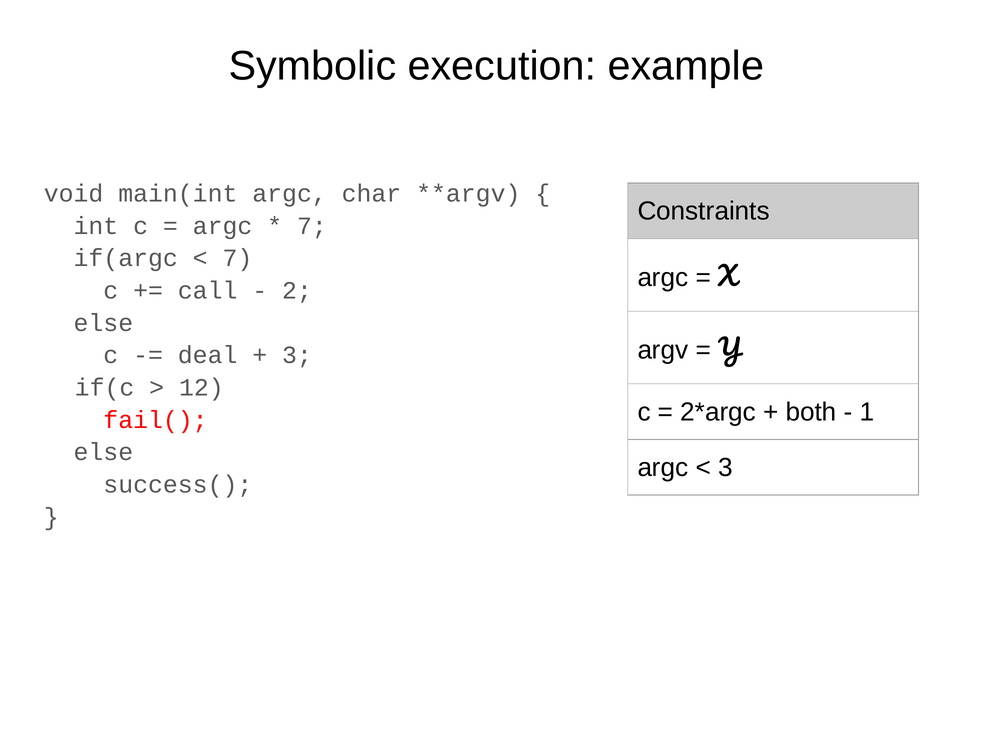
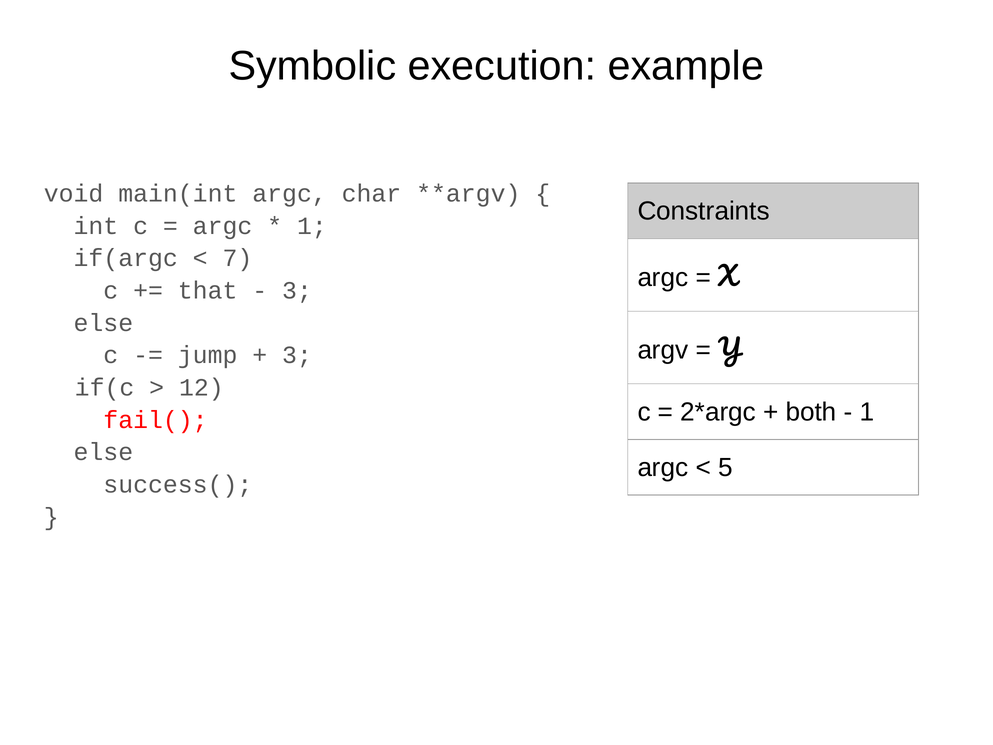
7 at (312, 226): 7 -> 1
call: call -> that
2 at (297, 290): 2 -> 3
deal: deal -> jump
3 at (725, 467): 3 -> 5
